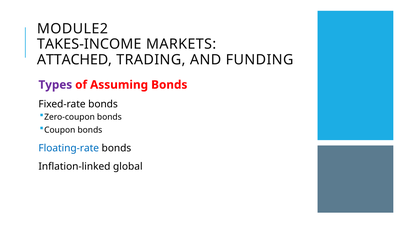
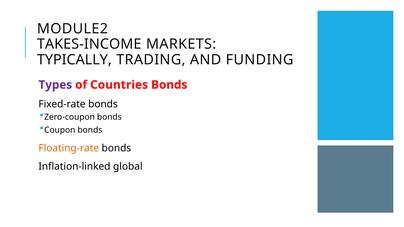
ATTACHED: ATTACHED -> TYPICALLY
Assuming: Assuming -> Countries
Floating-rate colour: blue -> orange
